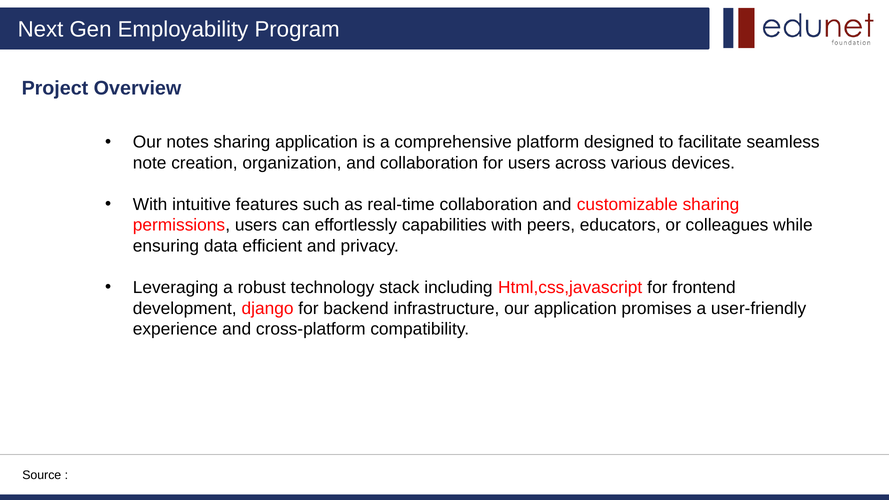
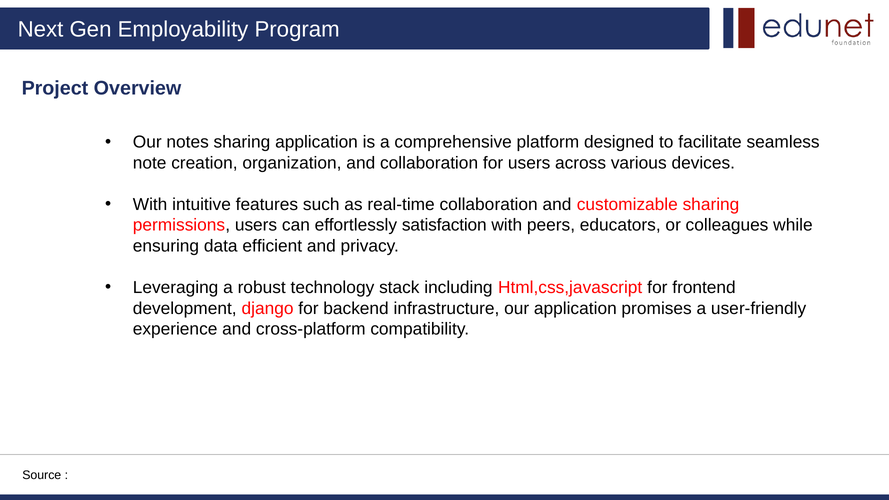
capabilities: capabilities -> satisfaction
